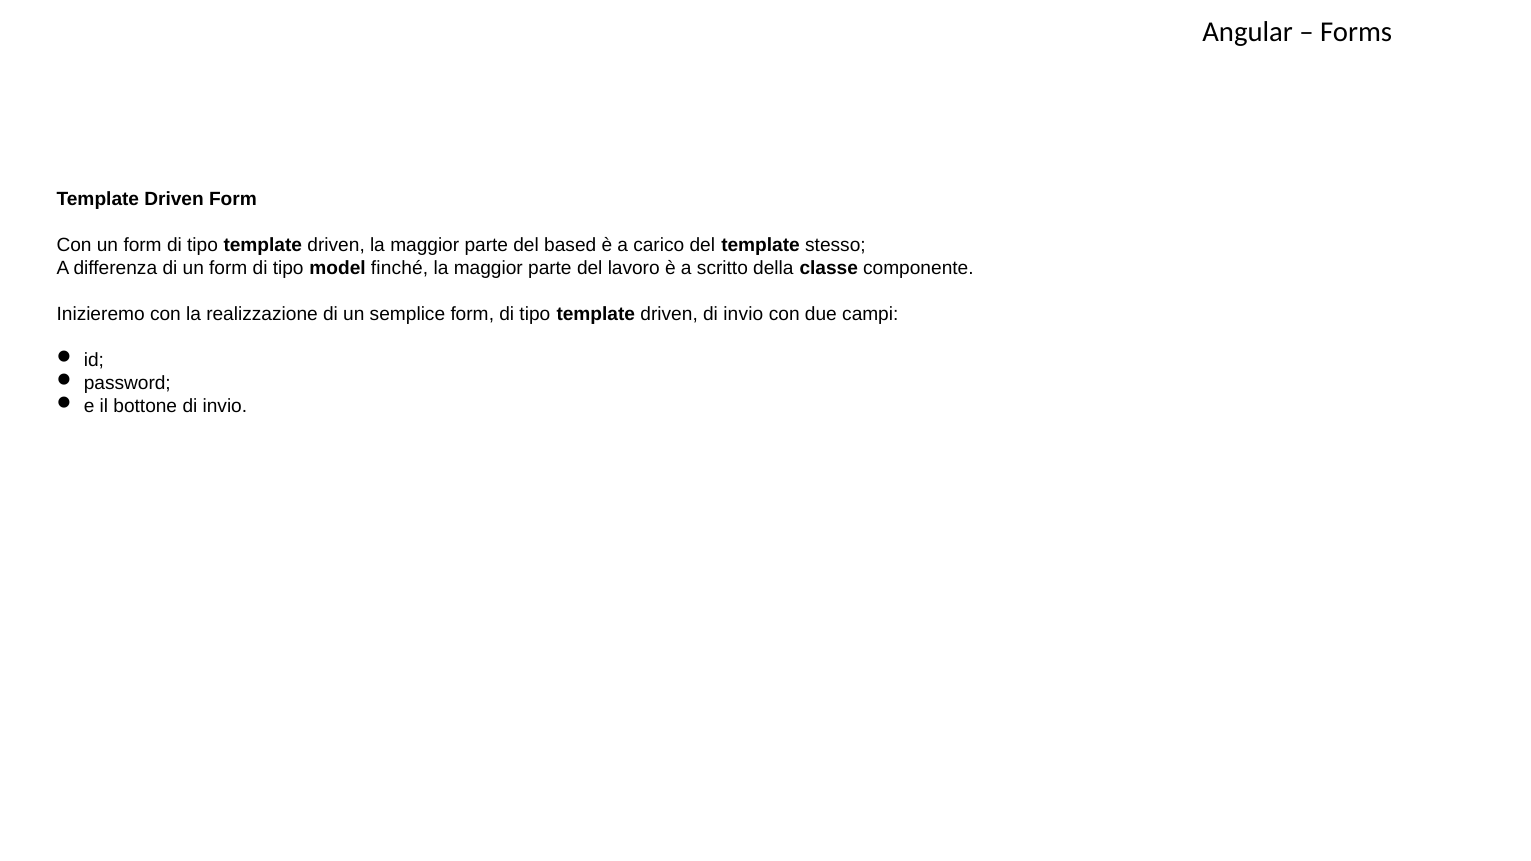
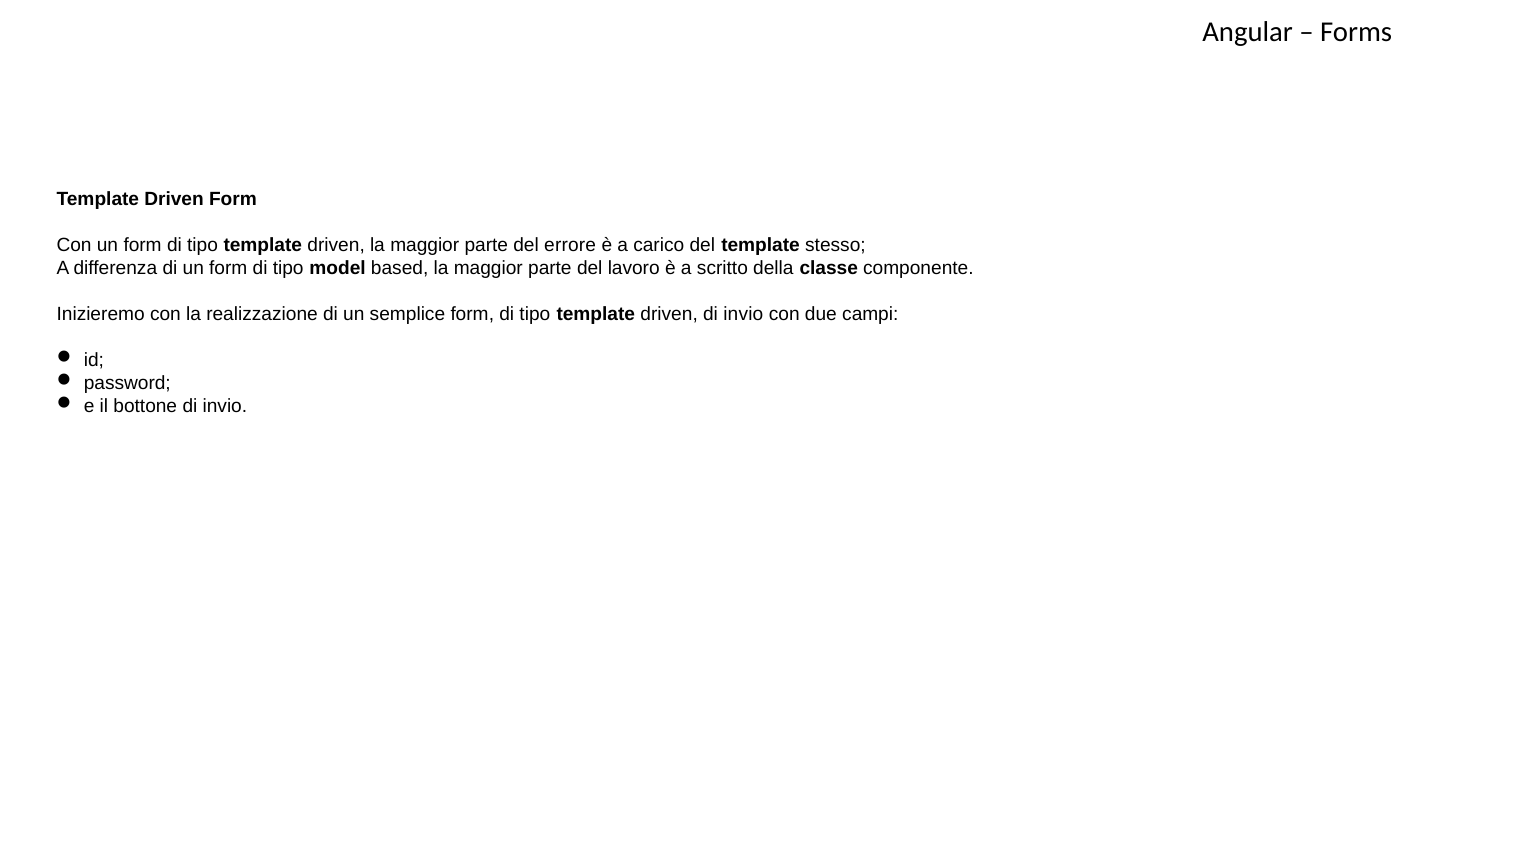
based: based -> errore
finché: finché -> based
